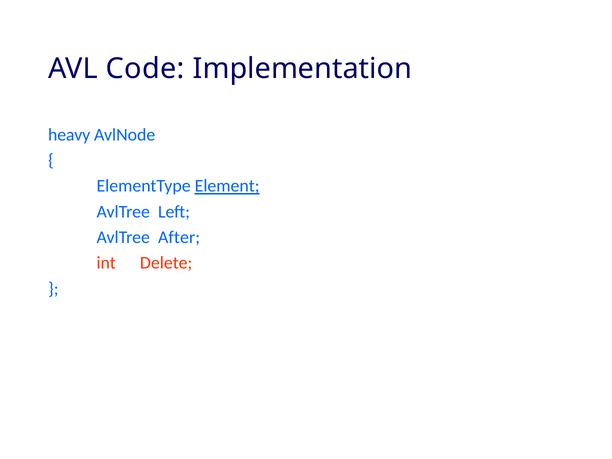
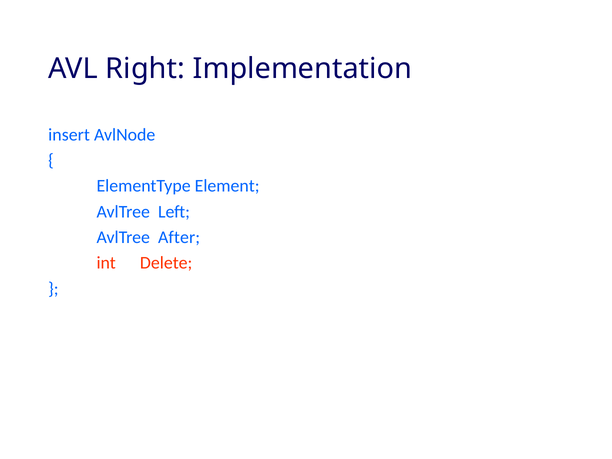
Code: Code -> Right
heavy: heavy -> insert
Element underline: present -> none
